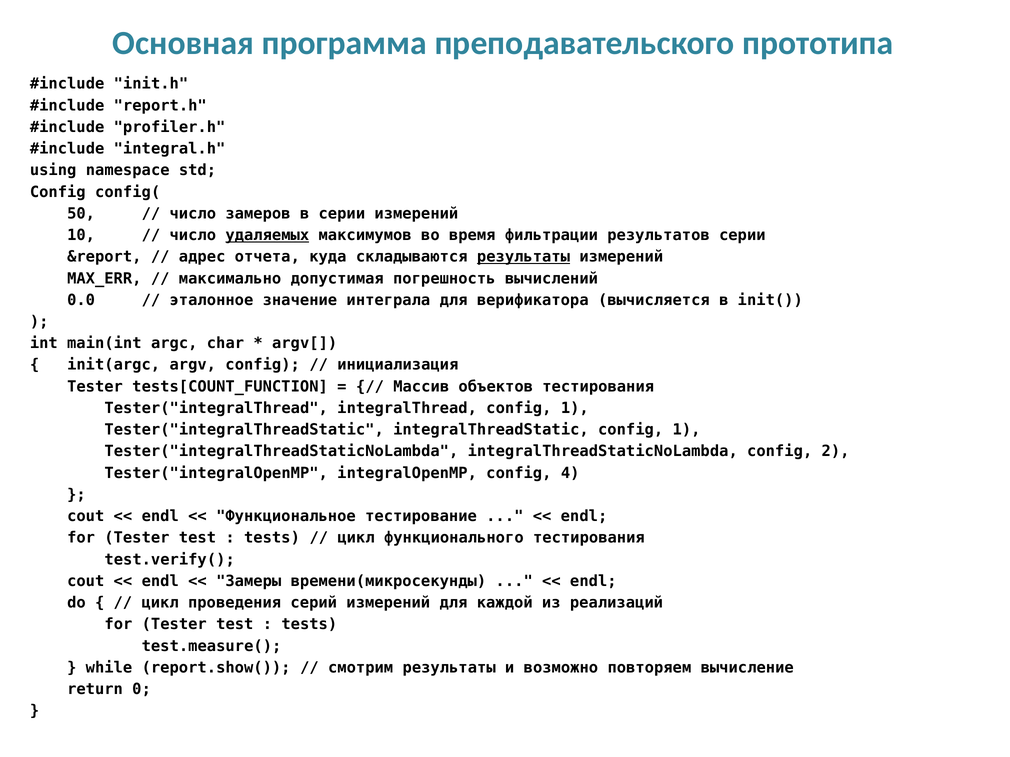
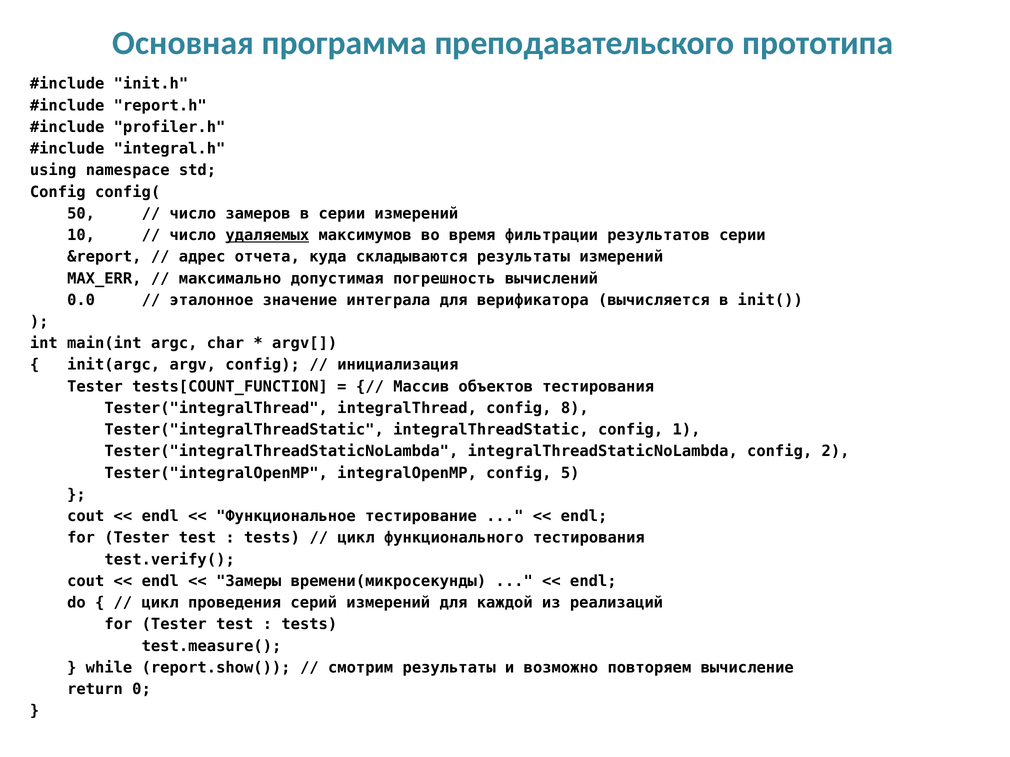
результаты at (523, 257) underline: present -> none
integralThread config 1: 1 -> 8
4: 4 -> 5
